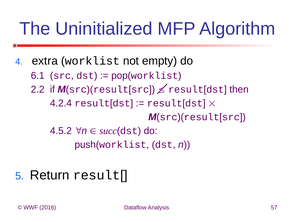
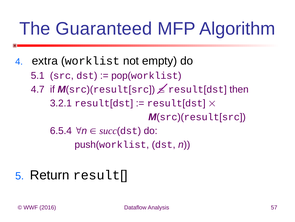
Uninitialized: Uninitialized -> Guaranteed
6.1: 6.1 -> 5.1
2.2: 2.2 -> 4.7
4.2.4: 4.2.4 -> 3.2.1
4.5.2: 4.5.2 -> 6.5.4
